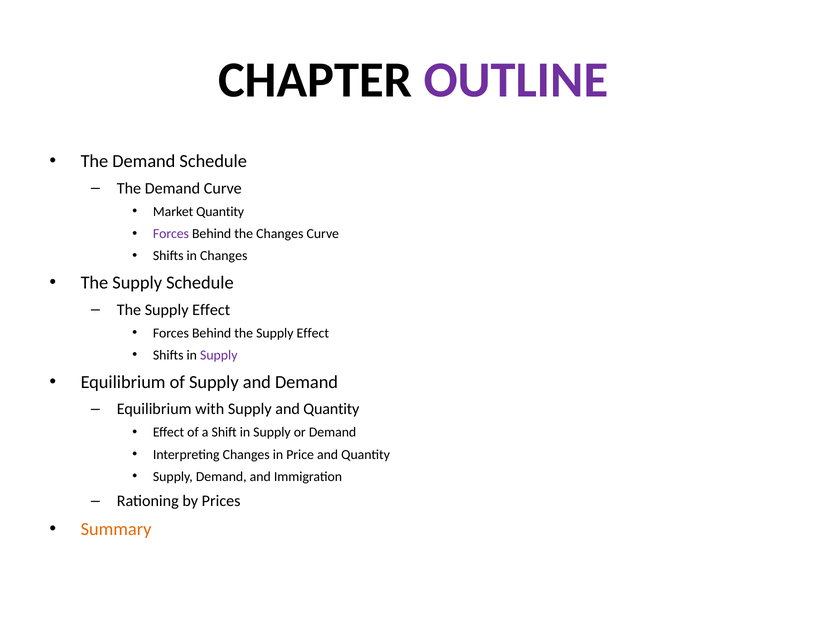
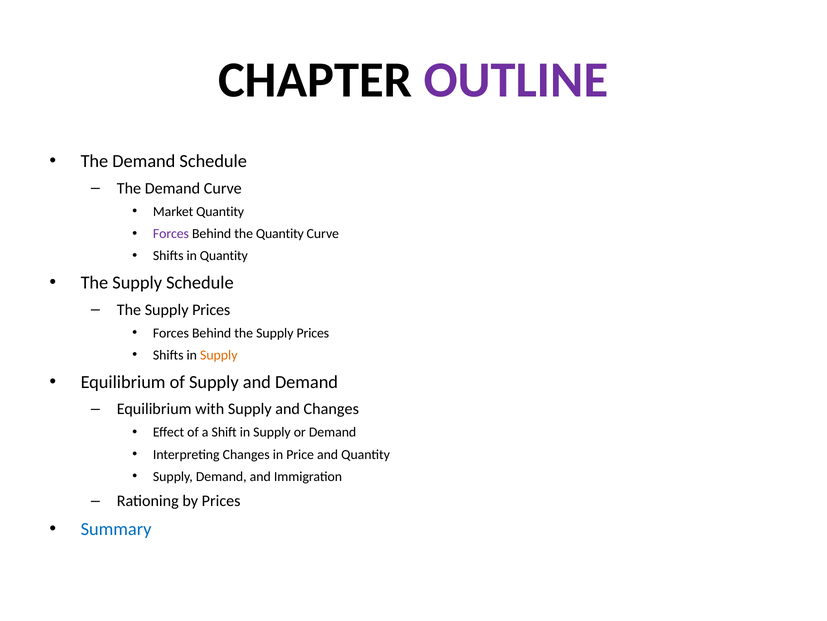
the Changes: Changes -> Quantity
in Changes: Changes -> Quantity
Effect at (211, 309): Effect -> Prices
Behind the Supply Effect: Effect -> Prices
Supply at (219, 355) colour: purple -> orange
Supply and Quantity: Quantity -> Changes
Summary colour: orange -> blue
